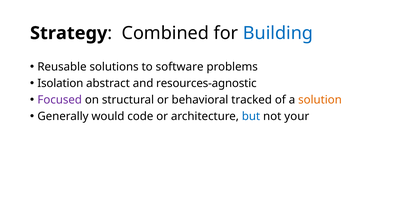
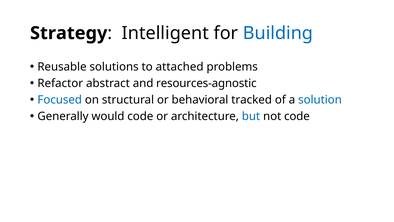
Combined: Combined -> Intelligent
software: software -> attached
Isolation: Isolation -> Refactor
Focused colour: purple -> blue
solution colour: orange -> blue
not your: your -> code
